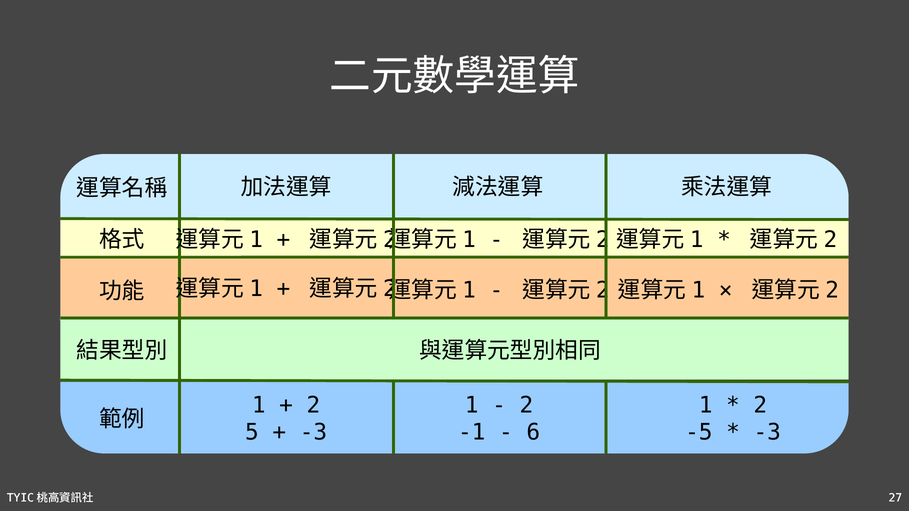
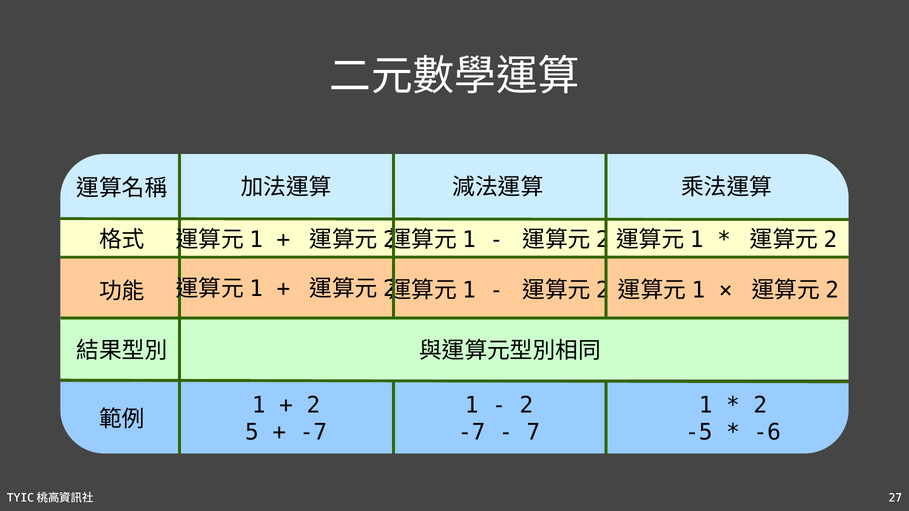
-3 at (313, 433): -3 -> -7
-1 at (472, 433): -1 -> -7
6: 6 -> 7
-3 at (767, 433): -3 -> -6
